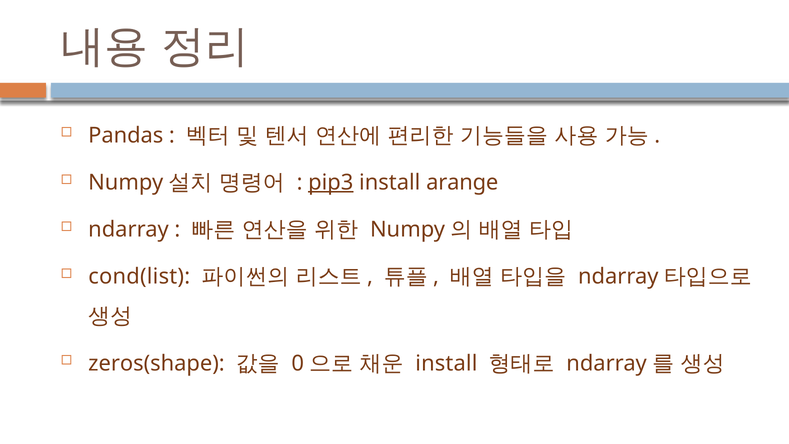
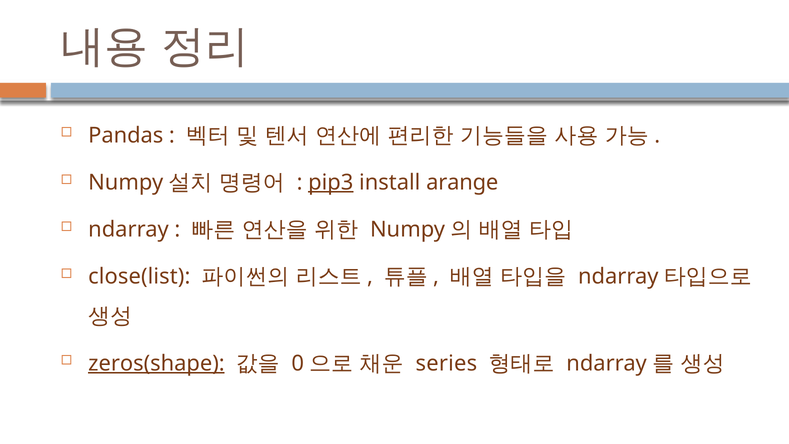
cond(list: cond(list -> close(list
zeros(shape underline: none -> present
install at (446, 363): install -> series
